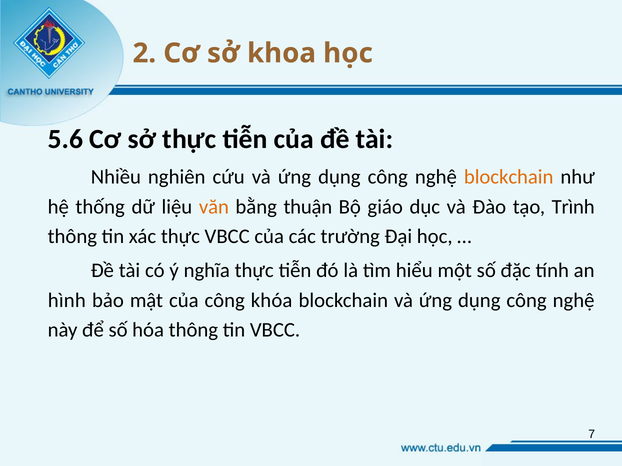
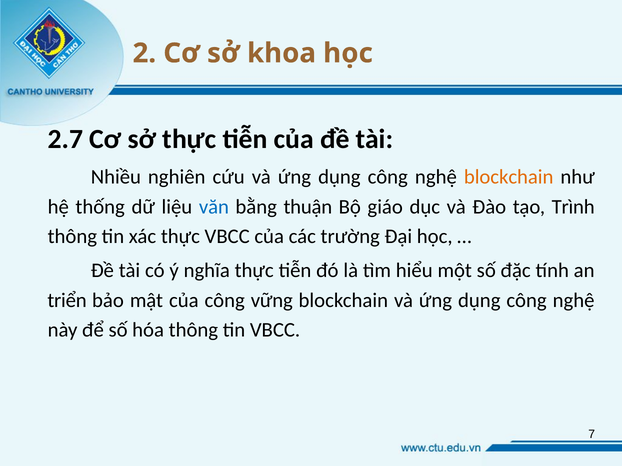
5.6: 5.6 -> 2.7
văn colour: orange -> blue
hình: hình -> triển
khóa: khóa -> vững
